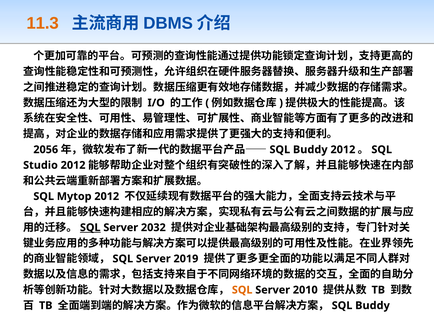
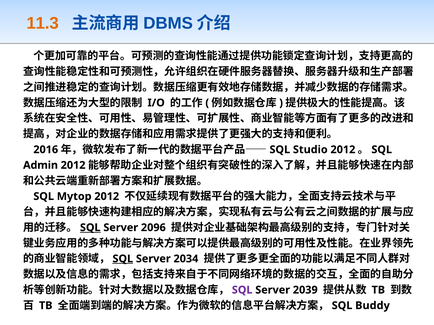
2056: 2056 -> 2016
Buddy at (310, 150): Buddy -> Studio
Studio: Studio -> Admin
2032: 2032 -> 2096
SQL at (123, 259) underline: none -> present
2019: 2019 -> 2034
SQL at (242, 290) colour: orange -> purple
2010: 2010 -> 2039
